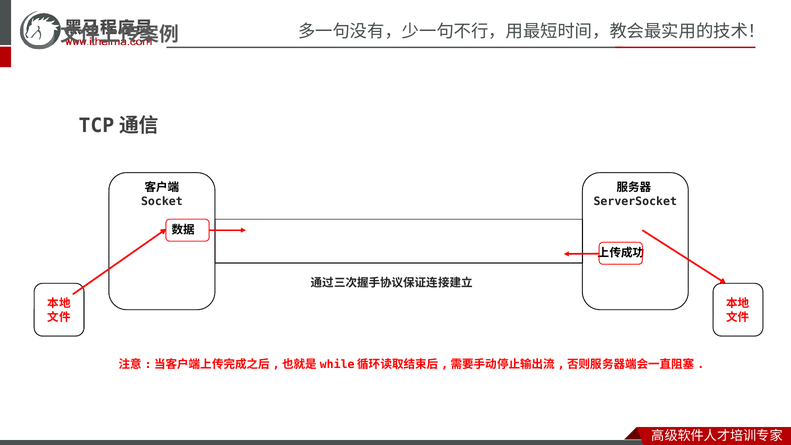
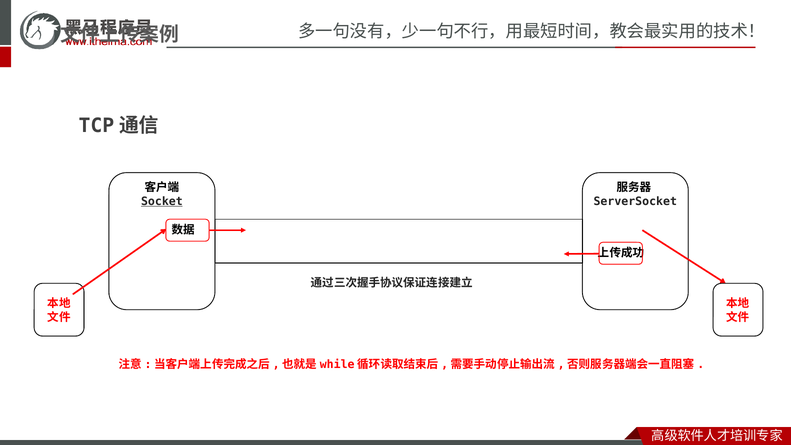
Socket underline: none -> present
